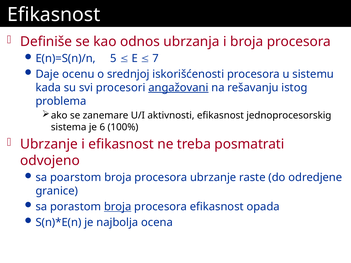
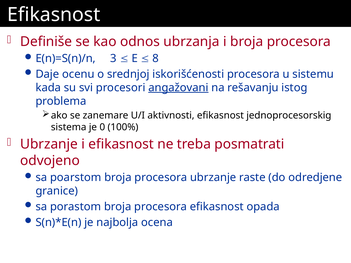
5: 5 -> 3
7: 7 -> 8
6: 6 -> 0
broja at (118, 207) underline: present -> none
